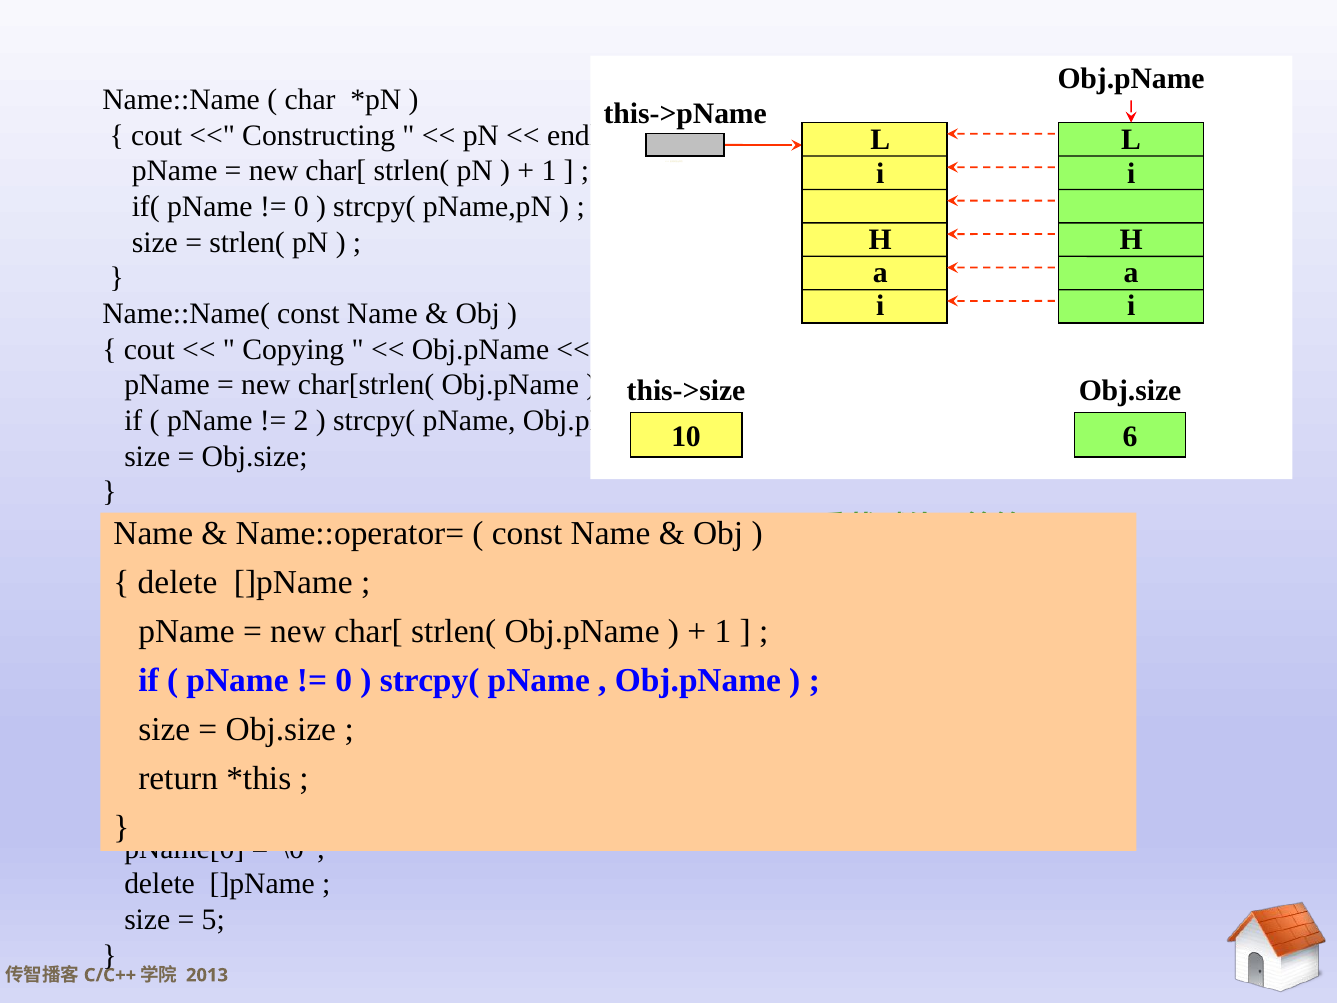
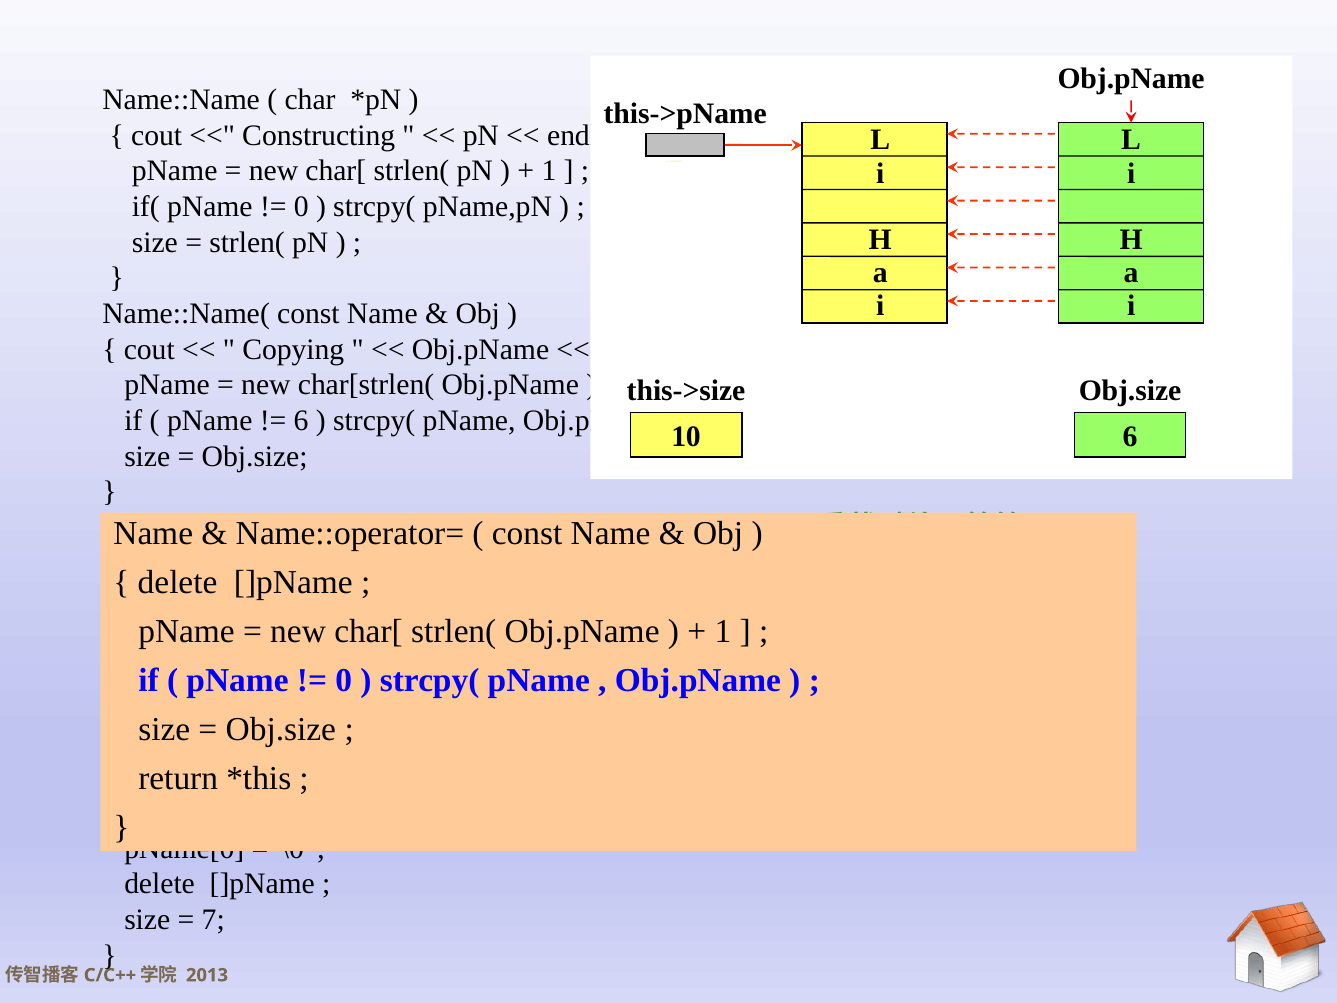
2 at (301, 421): 2 -> 6
5: 5 -> 7
